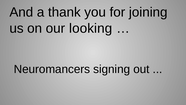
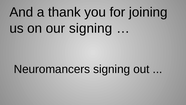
our looking: looking -> signing
